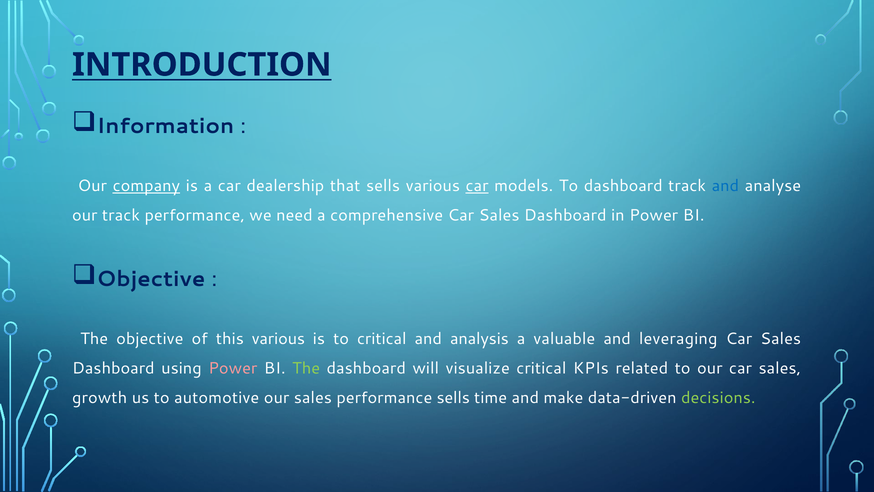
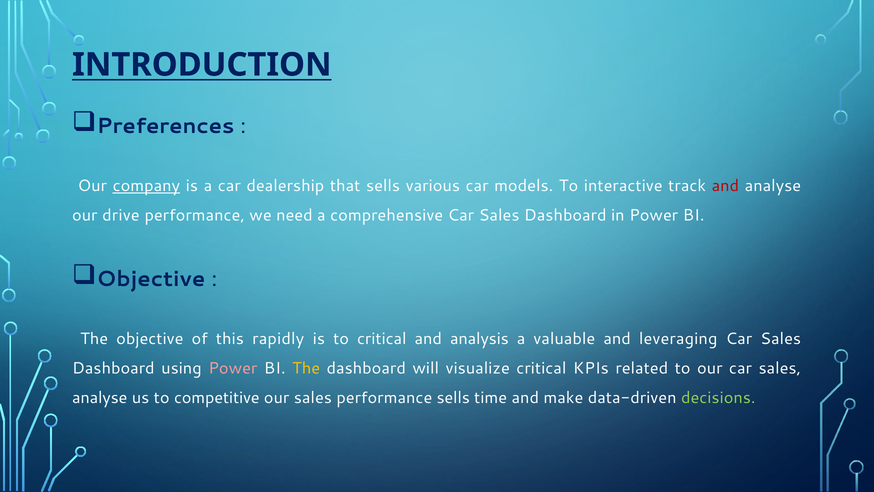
Information: Information -> Preferences
car at (477, 186) underline: present -> none
To dashboard: dashboard -> interactive
and at (725, 186) colour: blue -> red
our track: track -> drive
this various: various -> rapidly
The at (306, 368) colour: light green -> yellow
growth at (100, 398): growth -> analyse
automotive: automotive -> competitive
